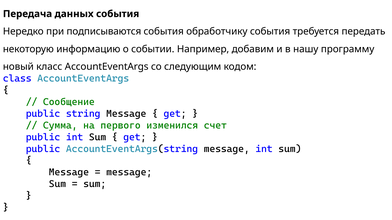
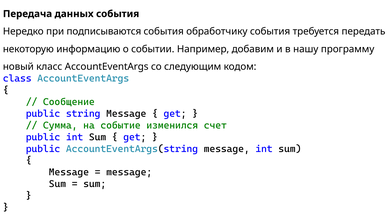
первого: первого -> событие
